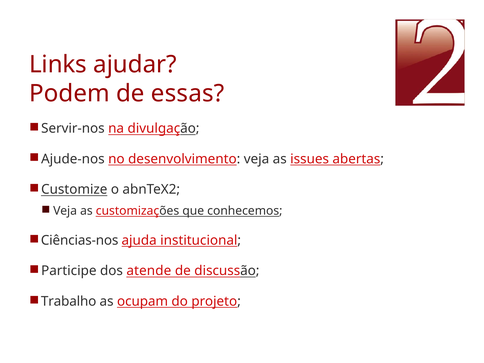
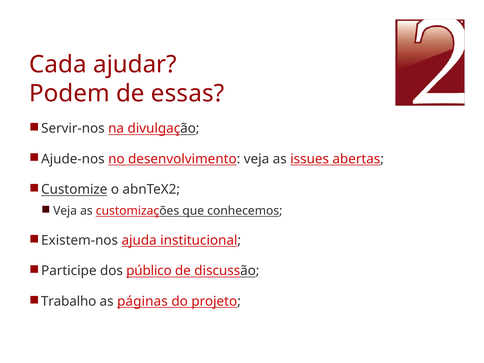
Links: Links -> Cada
Ciências-nos: Ciências-nos -> Existem-nos
atende: atende -> público
ocupam: ocupam -> páginas
